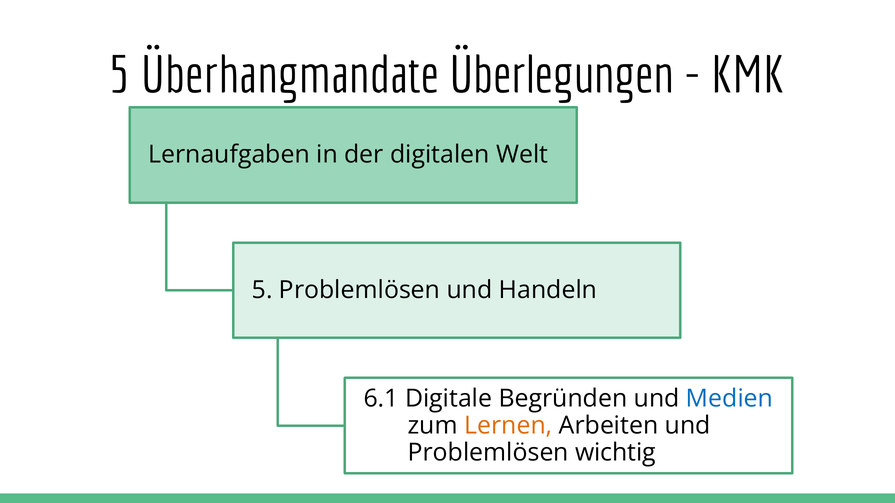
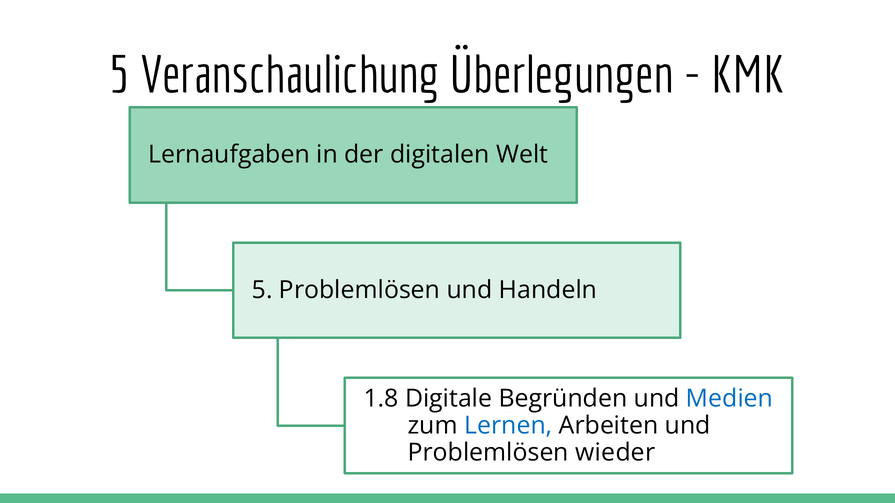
Überhangmandate: Überhangmandate -> Veranschaulichung
6.1: 6.1 -> 1.8
Lernen colour: orange -> blue
wichtig: wichtig -> wieder
